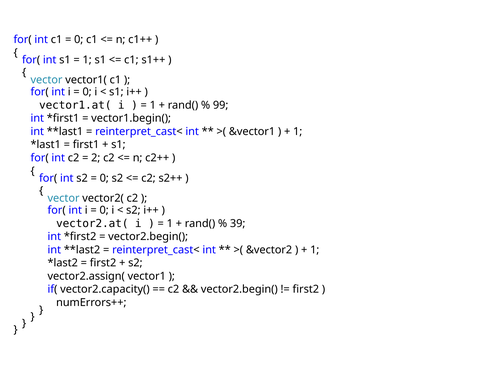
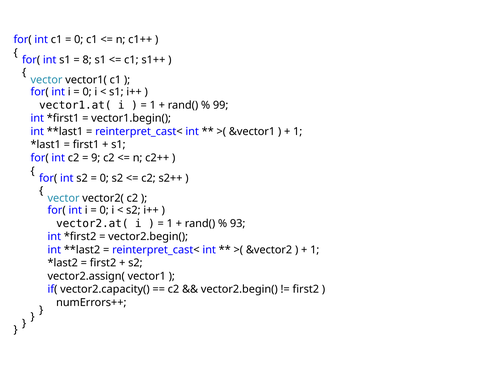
1 at (87, 60): 1 -> 8
2: 2 -> 9
39: 39 -> 93
